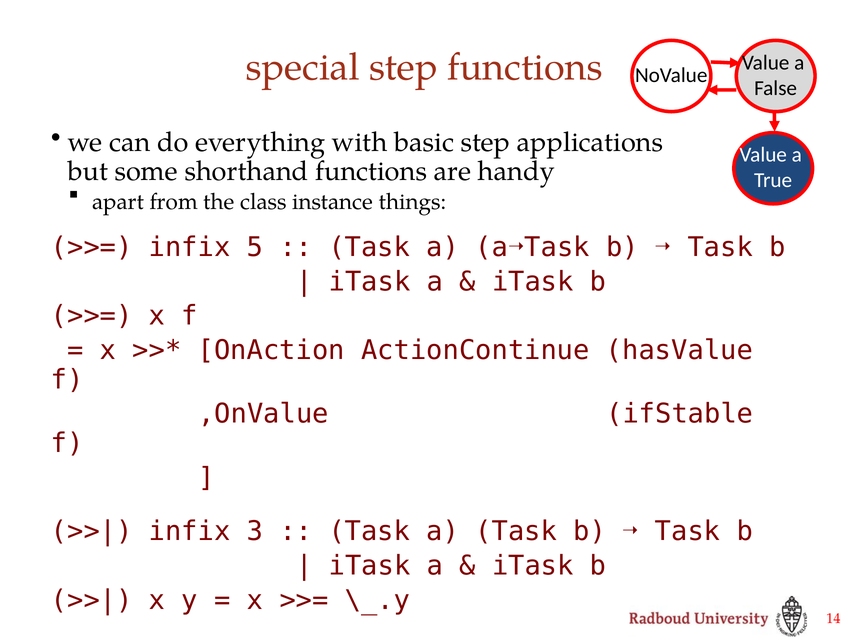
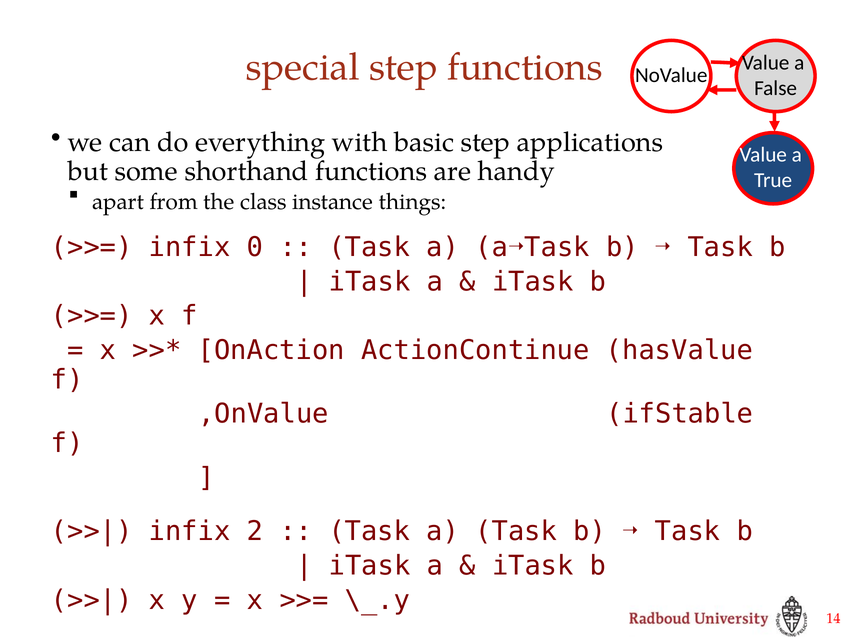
5: 5 -> 0
3: 3 -> 2
